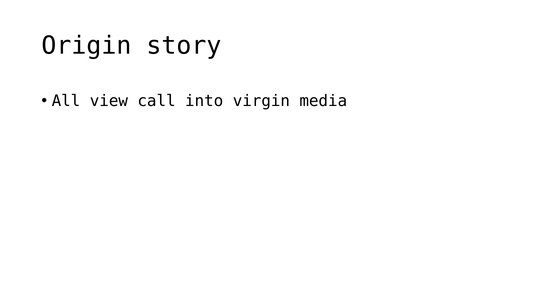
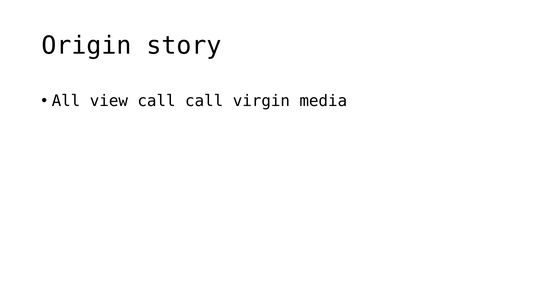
call into: into -> call
